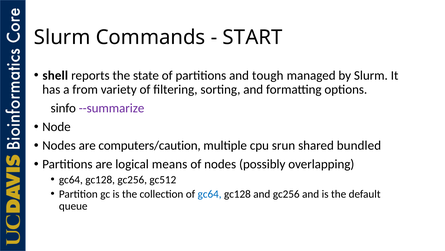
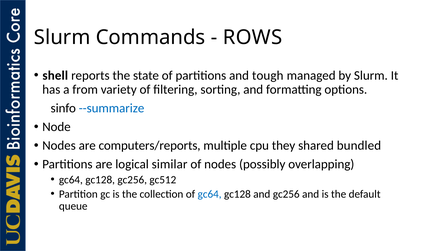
START: START -> ROWS
--summarize colour: purple -> blue
computers/caution: computers/caution -> computers/reports
srun: srun -> they
means: means -> similar
